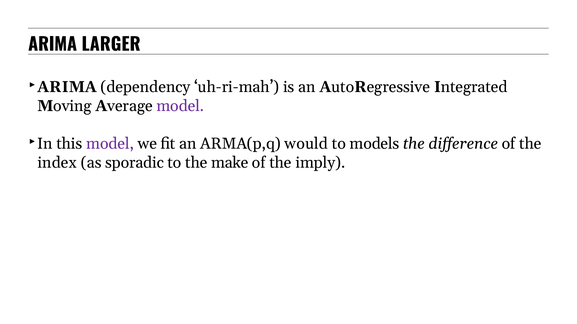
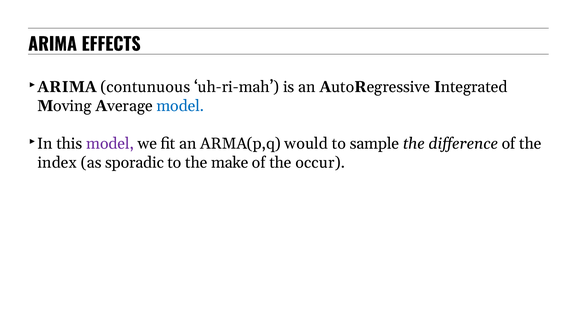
LARGER: LARGER -> EFFECTS
dependency: dependency -> contunuous
model at (180, 106) colour: purple -> blue
models: models -> sample
imply: imply -> occur
